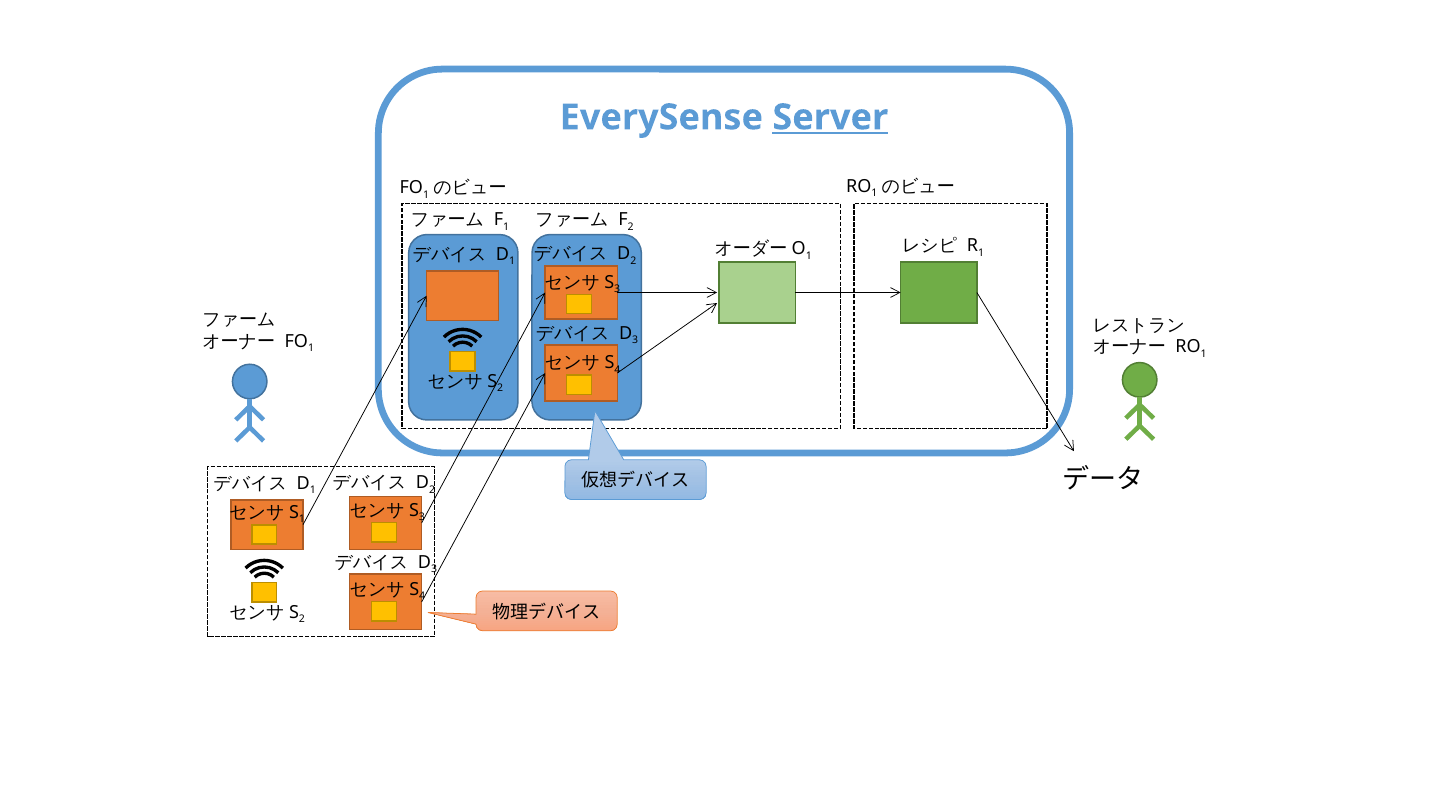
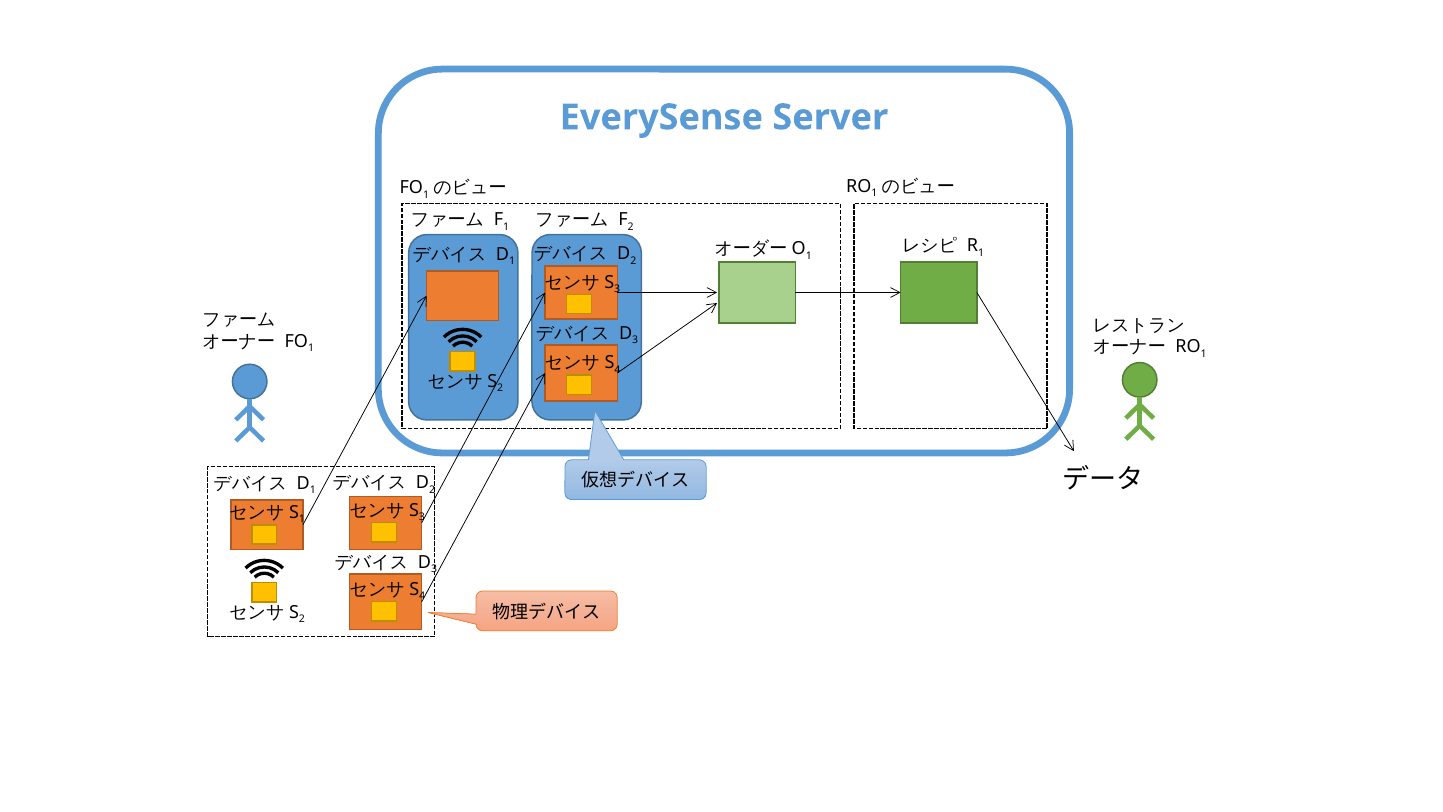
Server underline: present -> none
